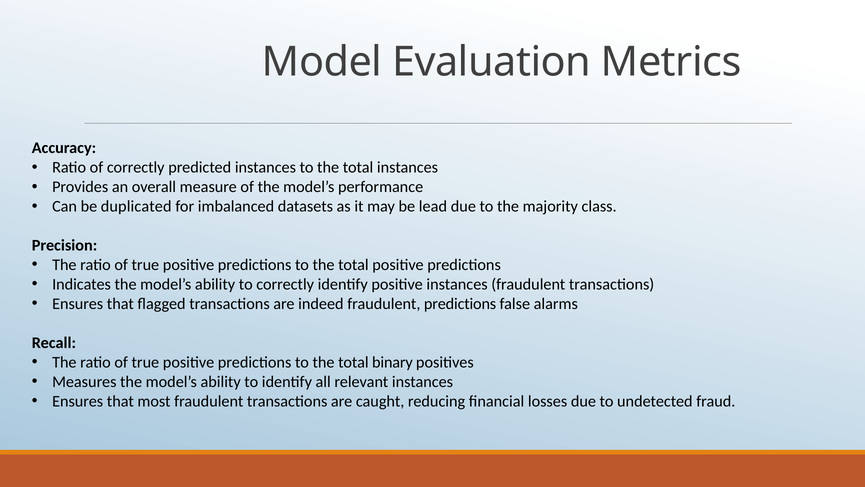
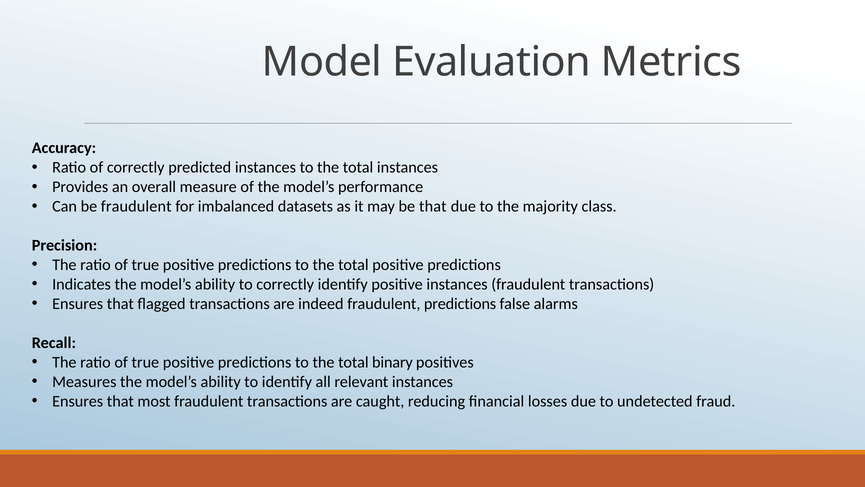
be duplicated: duplicated -> fraudulent
be lead: lead -> that
